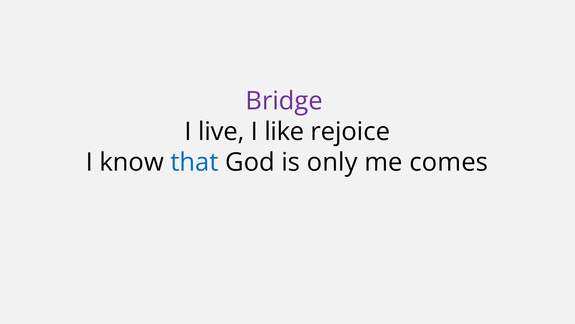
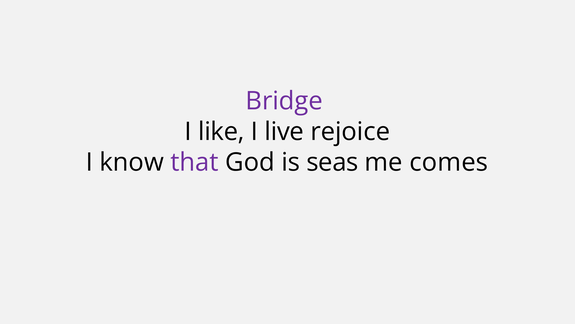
live: live -> like
like: like -> live
that colour: blue -> purple
only: only -> seas
